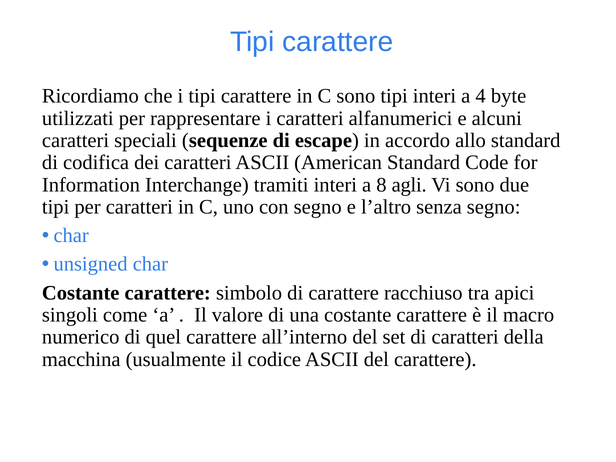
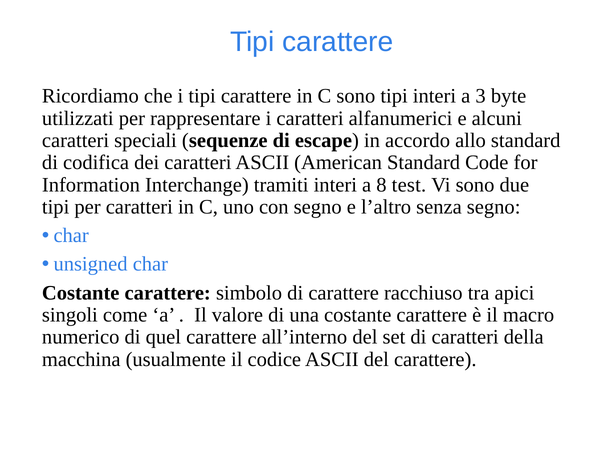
4: 4 -> 3
agli: agli -> test
